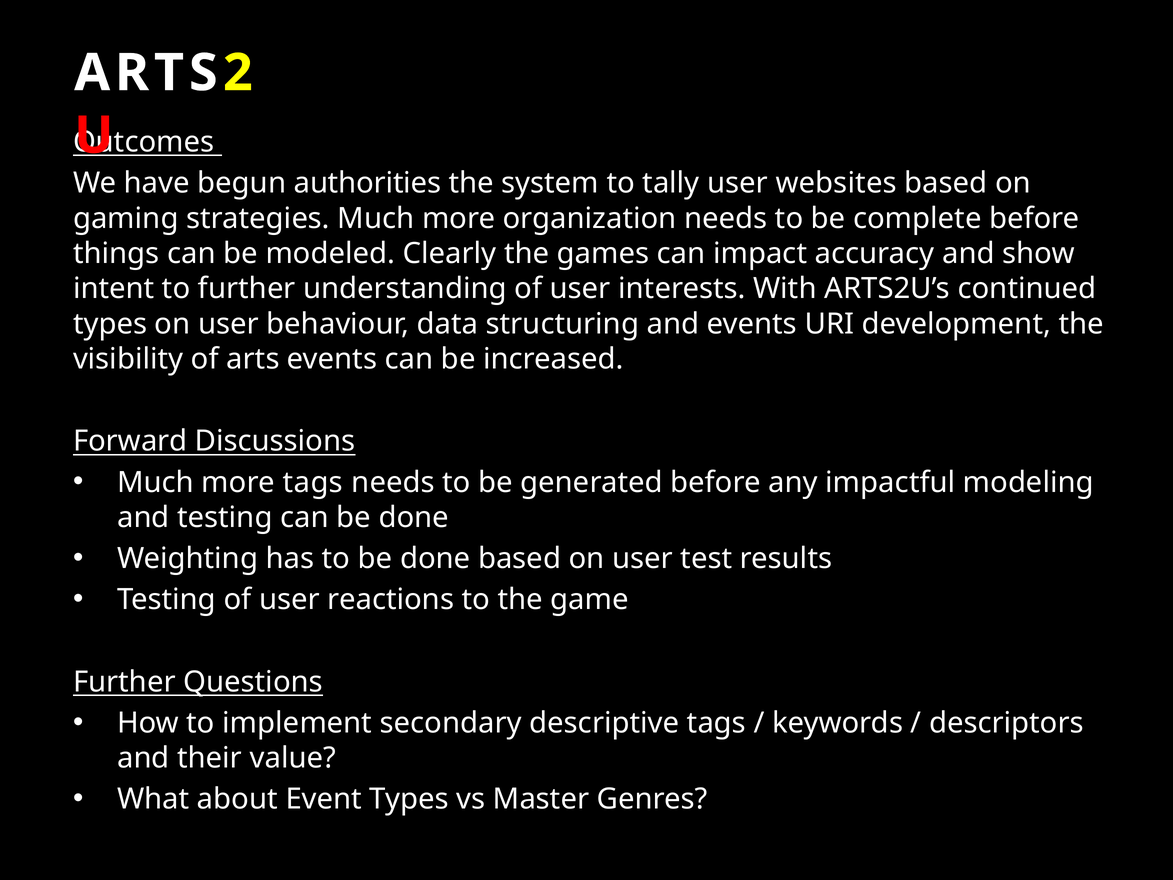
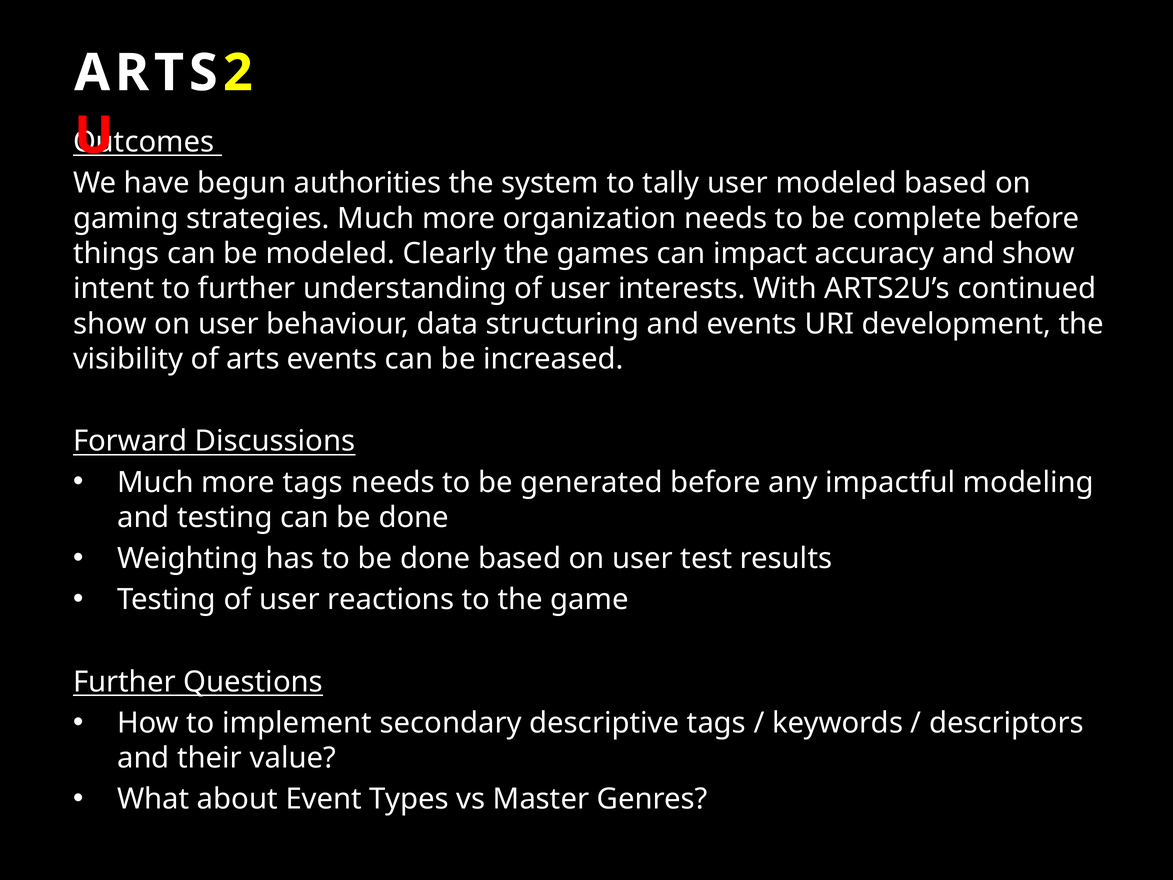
user websites: websites -> modeled
types at (110, 324): types -> show
